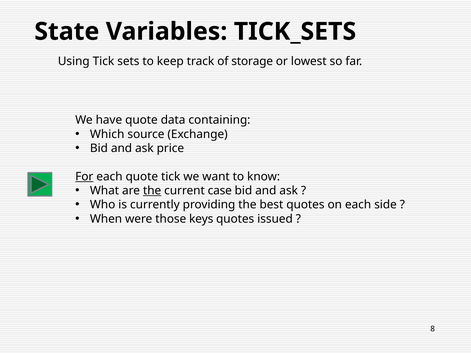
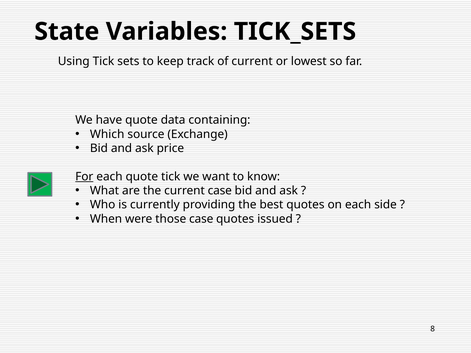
of storage: storage -> current
the at (152, 191) underline: present -> none
those keys: keys -> case
